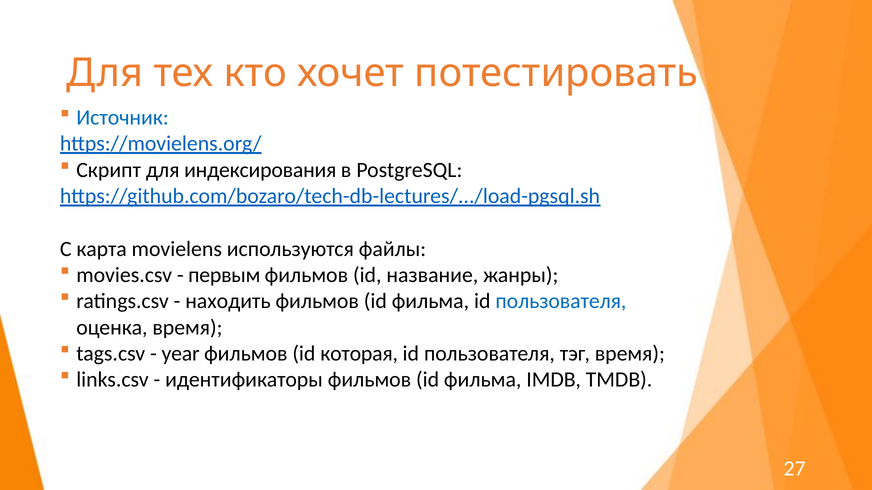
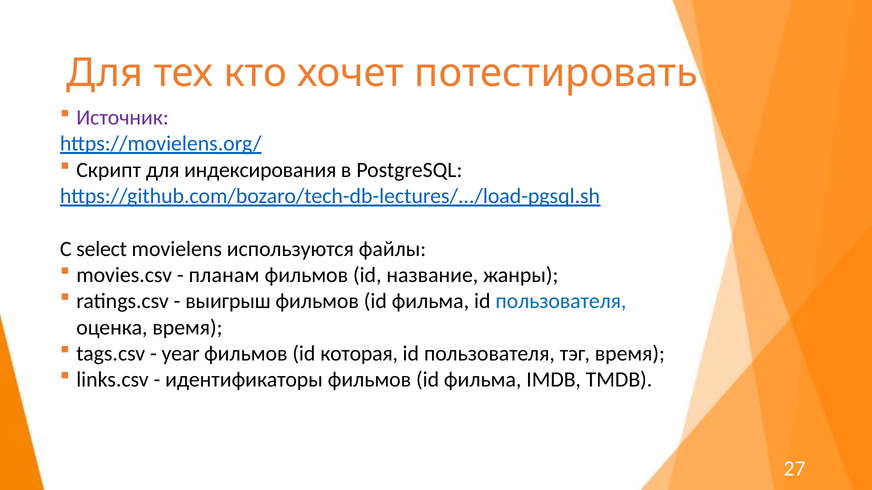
Источник colour: blue -> purple
карта: карта -> select
первым: первым -> планам
находить: находить -> выигрыш
